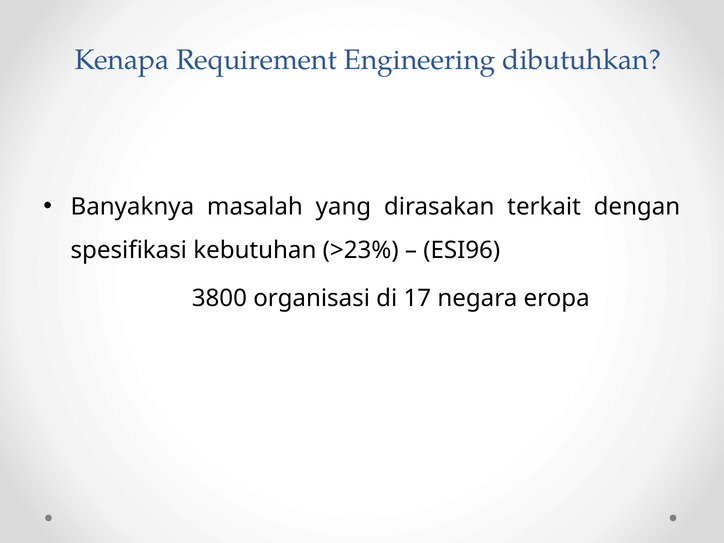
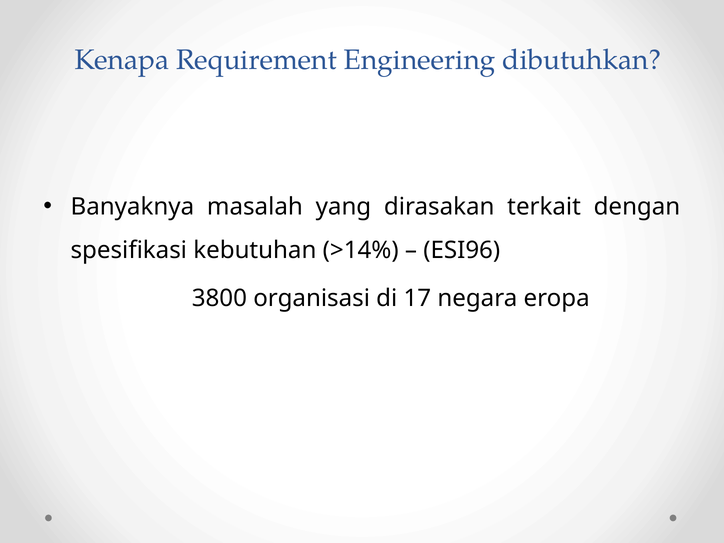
>23%: >23% -> >14%
